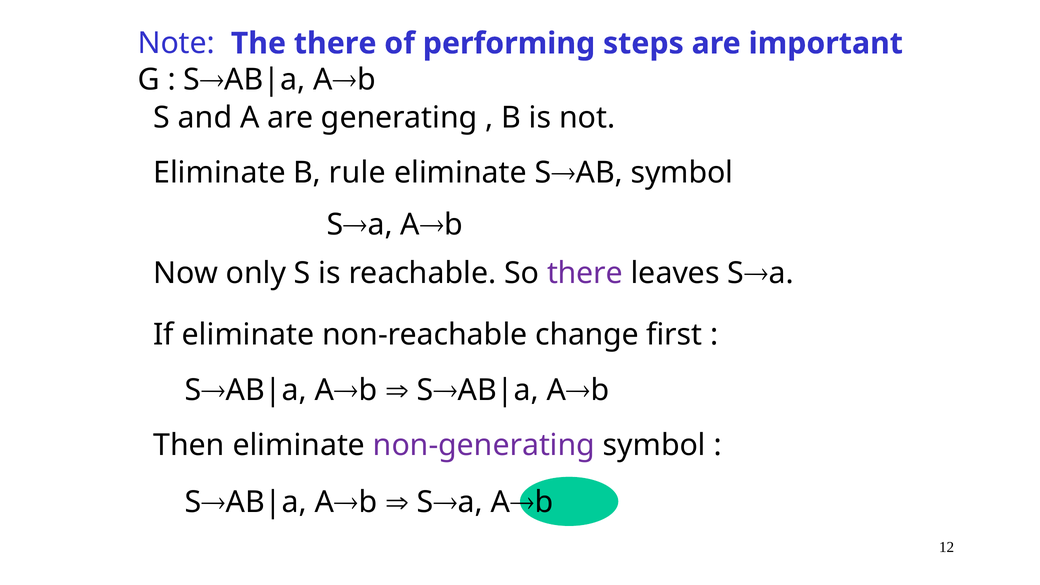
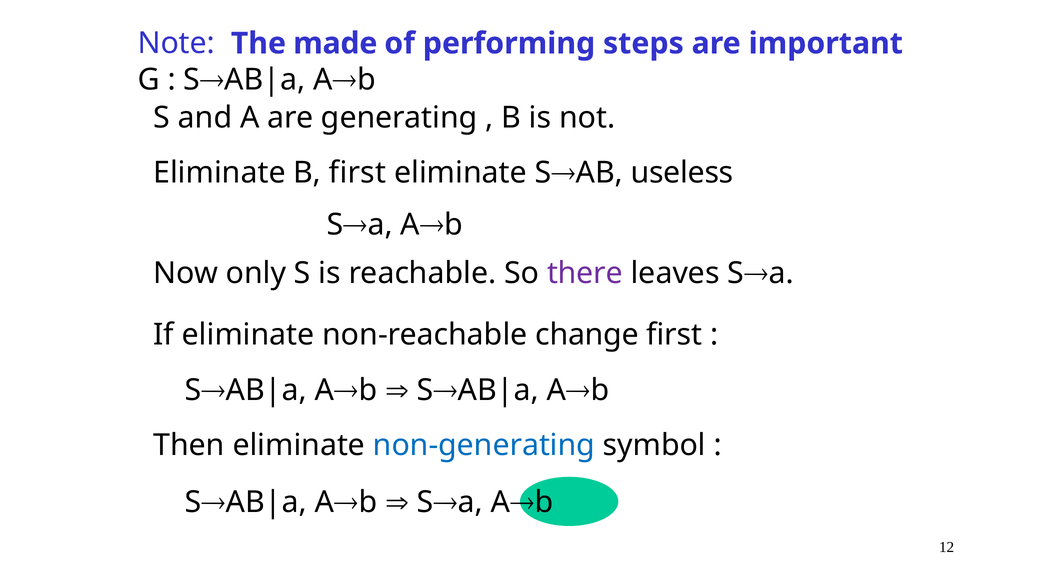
The there: there -> made
B rule: rule -> first
symbol at (682, 173): symbol -> useless
non-generating colour: purple -> blue
